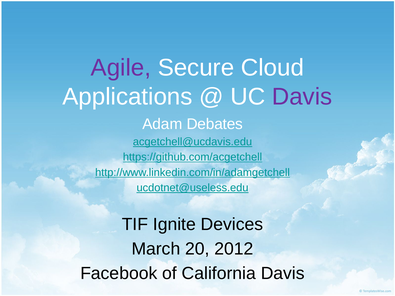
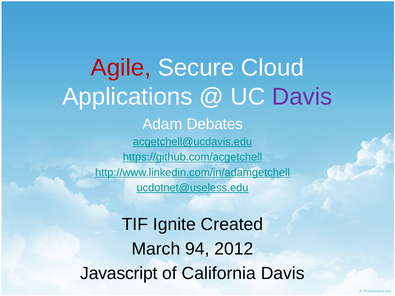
Agile colour: purple -> red
Devices: Devices -> Created
20: 20 -> 94
Facebook: Facebook -> Javascript
